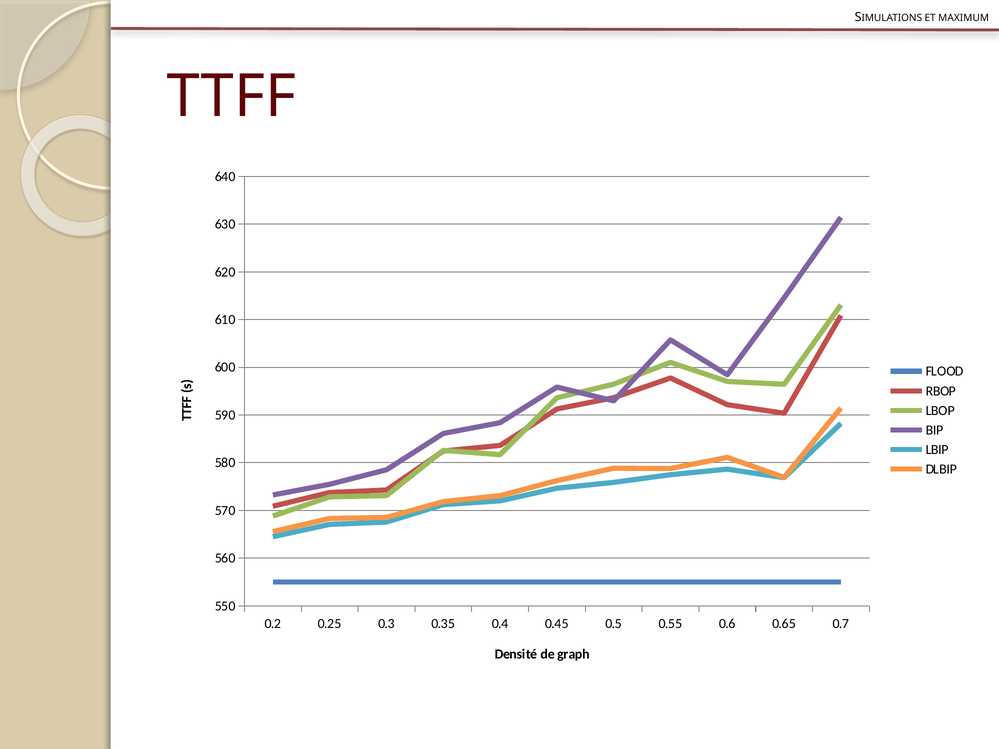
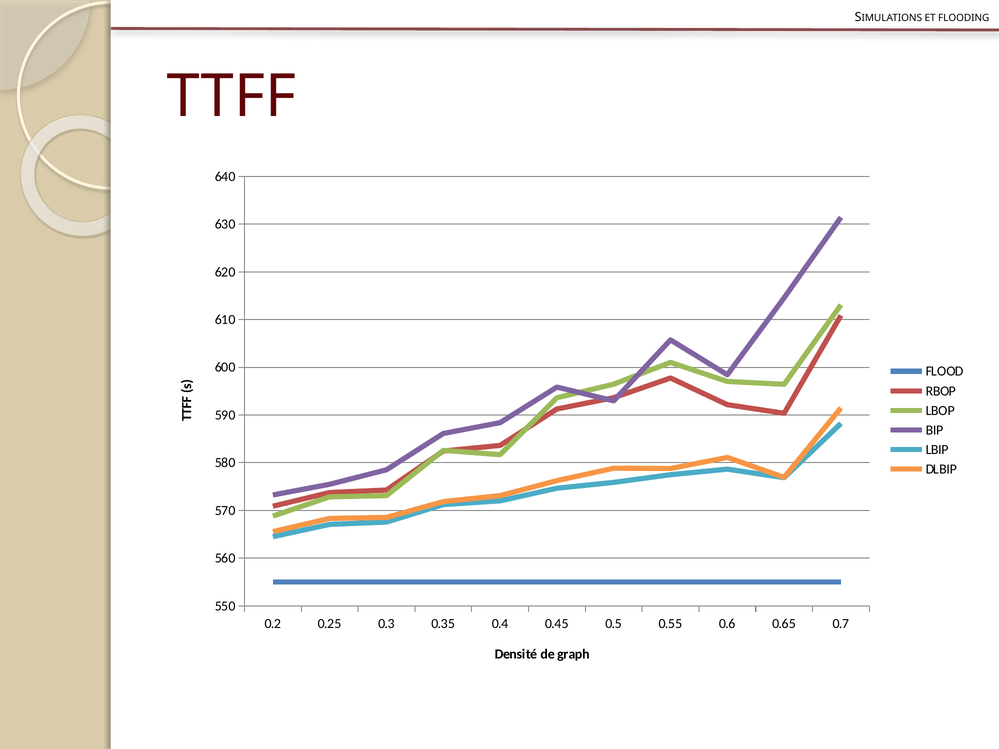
MAXIMUM: MAXIMUM -> FLOODING
